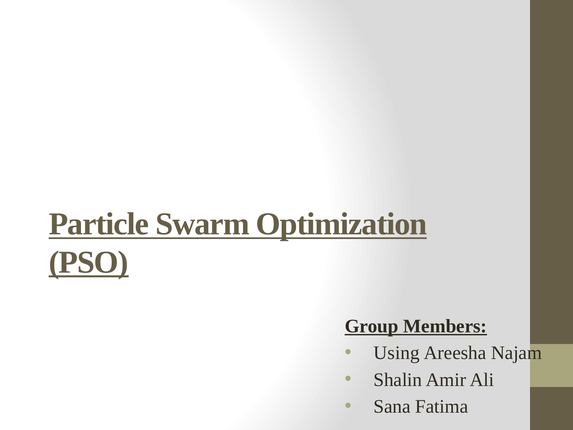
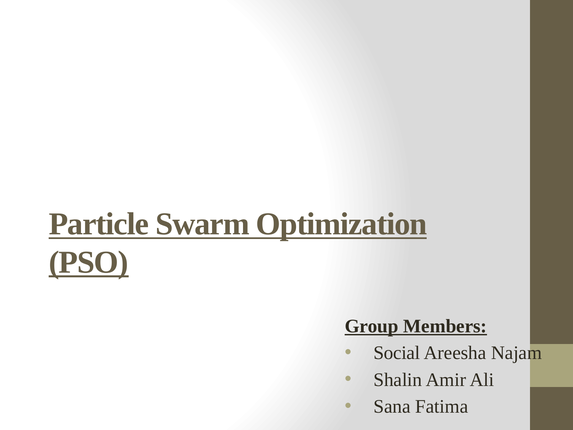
Using: Using -> Social
